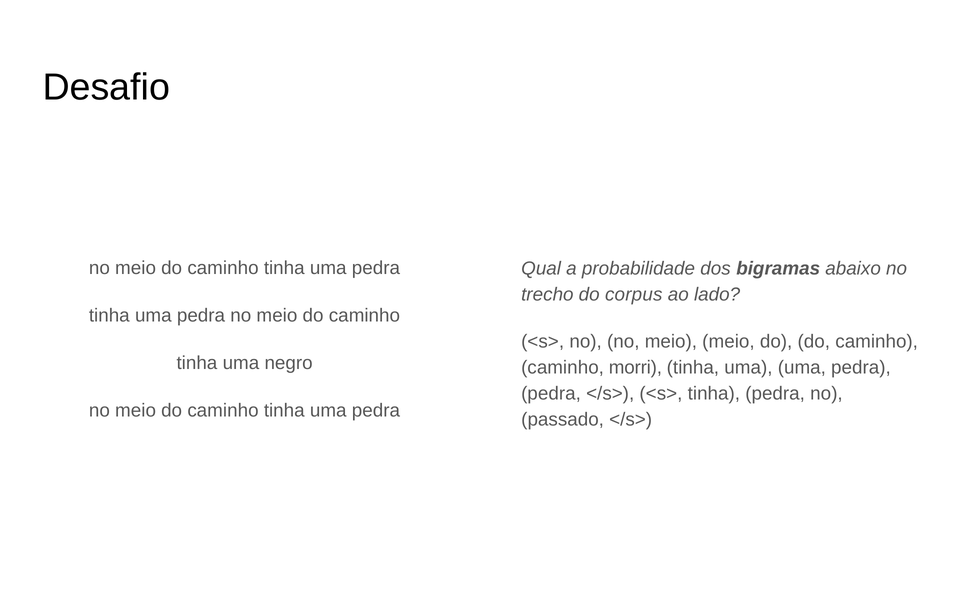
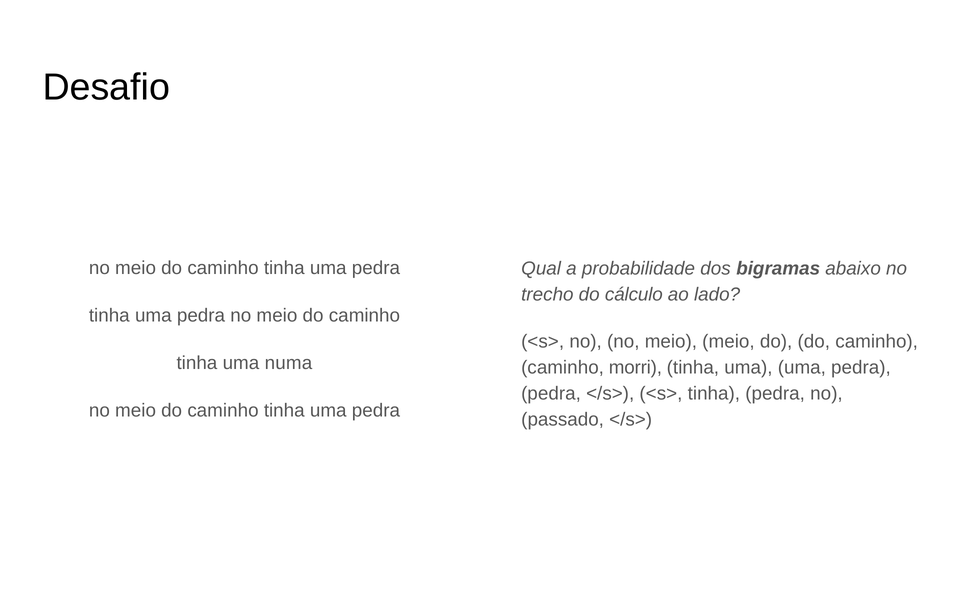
corpus: corpus -> cálculo
negro: negro -> numa
